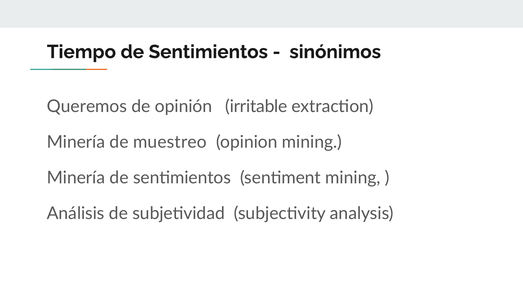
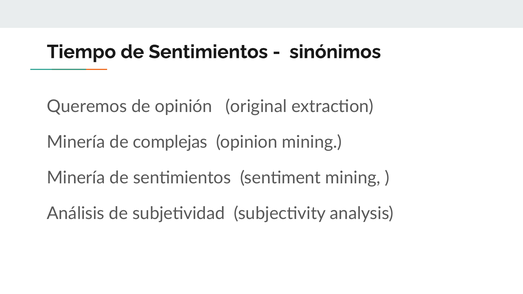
irritable: irritable -> original
muestreo: muestreo -> complejas
